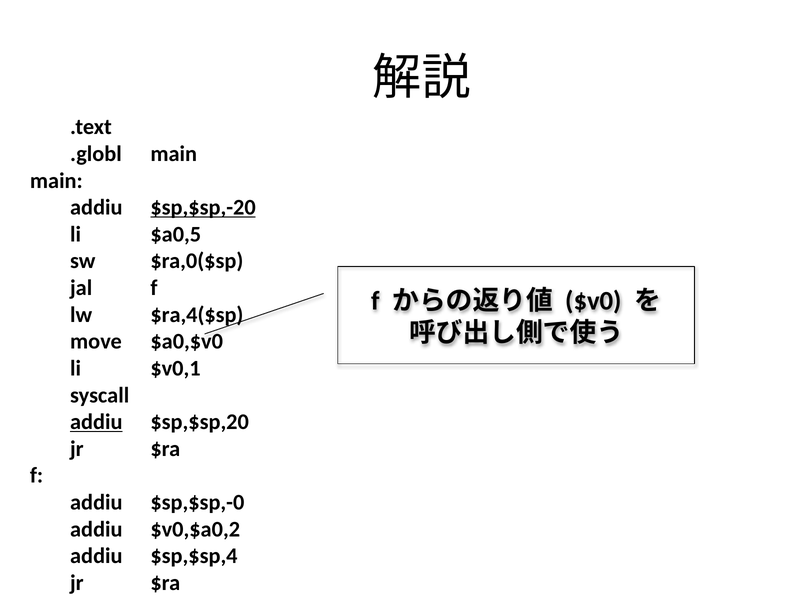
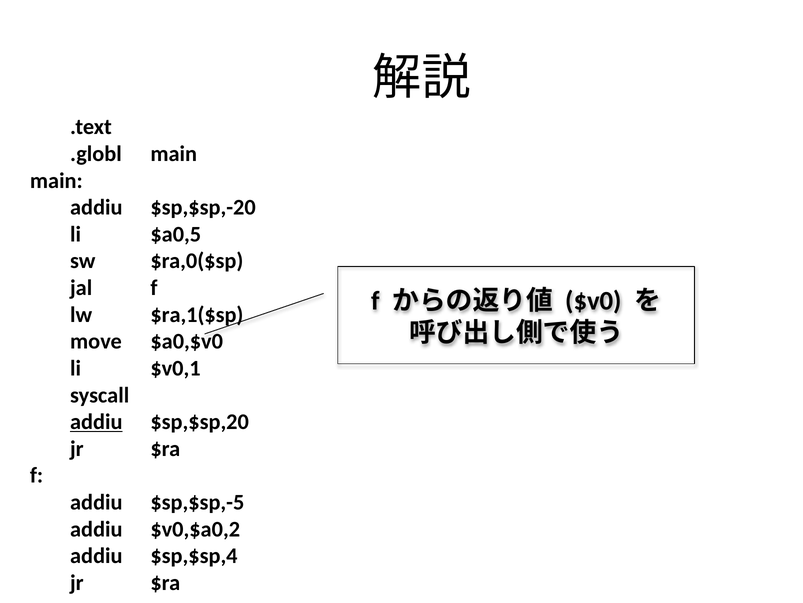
$sp,$sp,-20 underline: present -> none
$ra,4($sp: $ra,4($sp -> $ra,1($sp
$sp,$sp,-0: $sp,$sp,-0 -> $sp,$sp,-5
